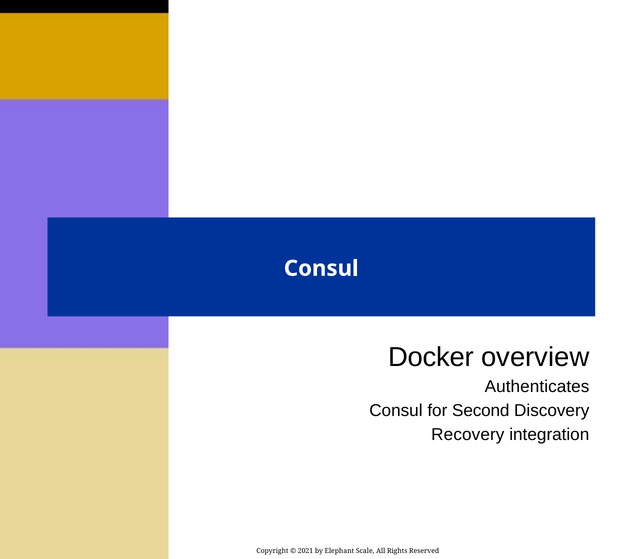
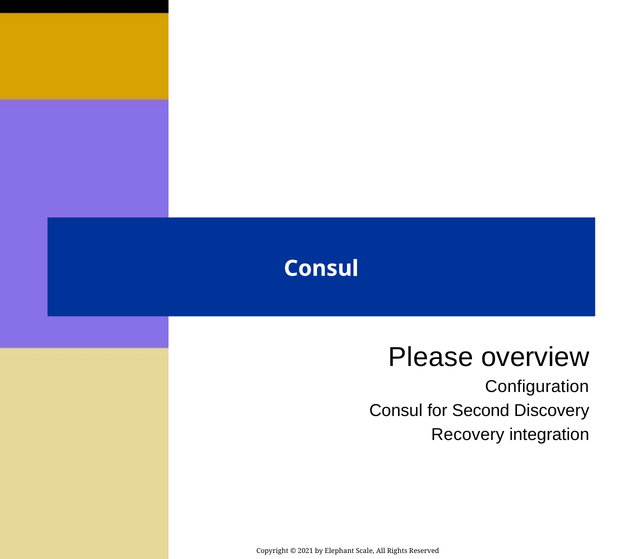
Docker: Docker -> Please
Authenticates: Authenticates -> Configuration
